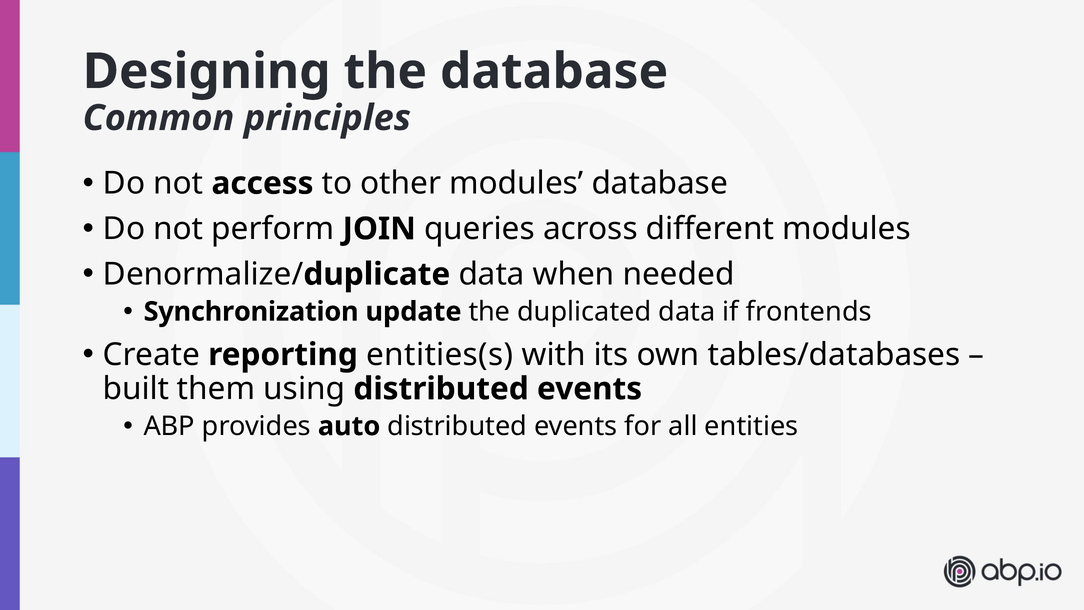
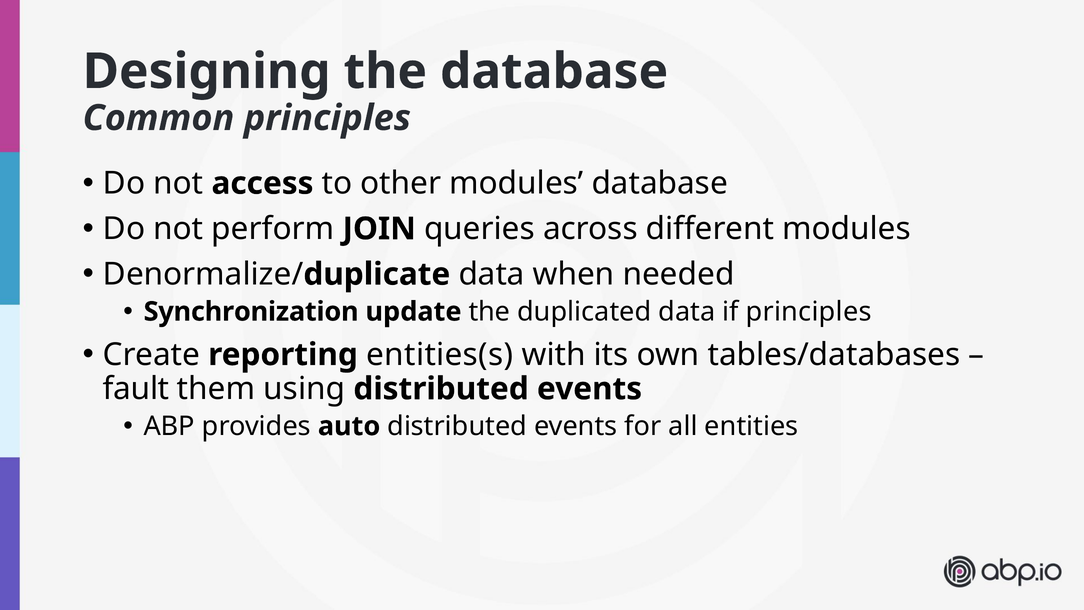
if frontends: frontends -> principles
built: built -> fault
